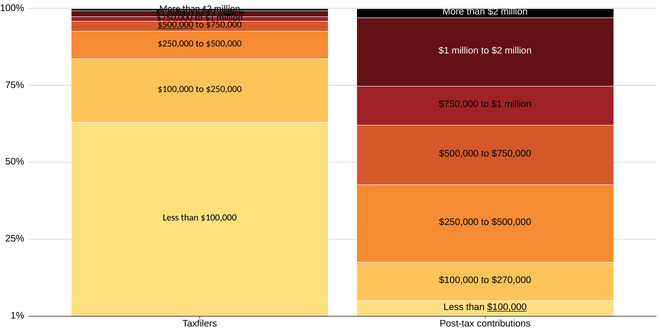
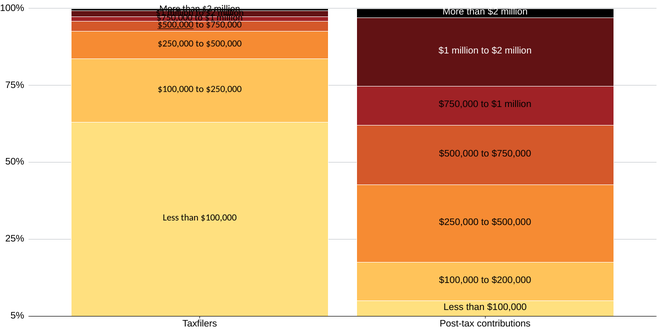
$270,000: $270,000 -> $200,000
$100,000 at (507, 308) underline: present -> none
1%: 1% -> 5%
